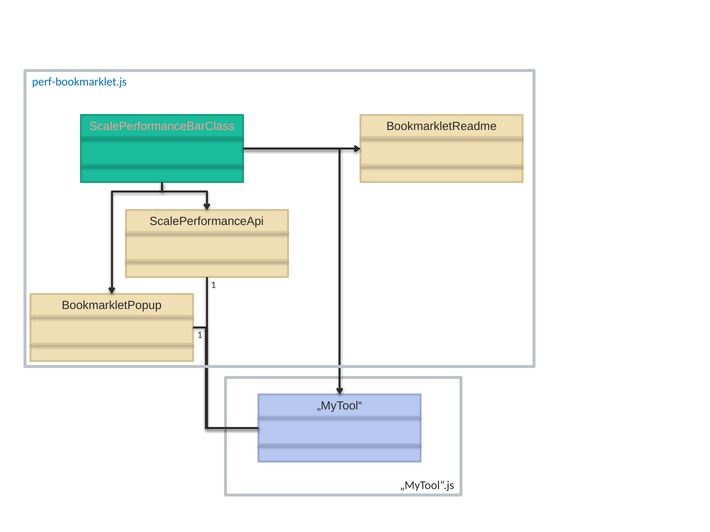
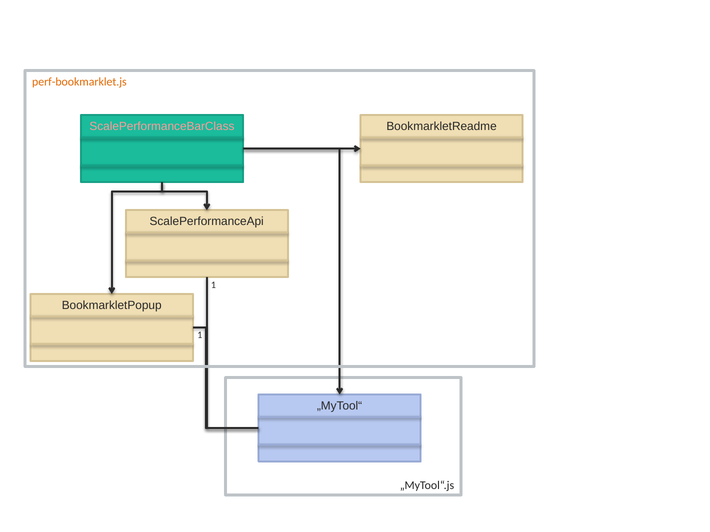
perf-bookmarklet.js colour: blue -> orange
